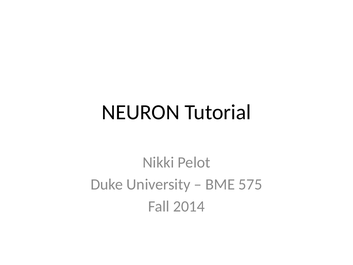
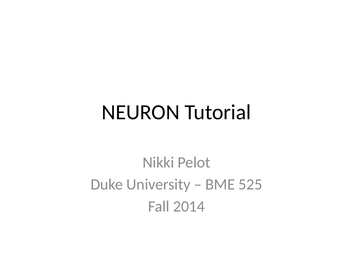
575: 575 -> 525
